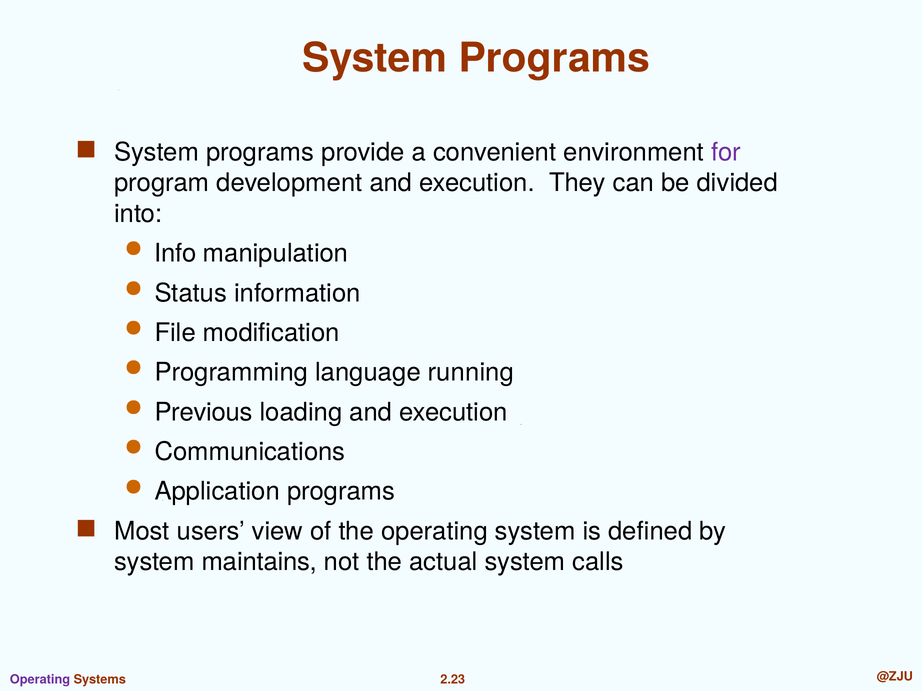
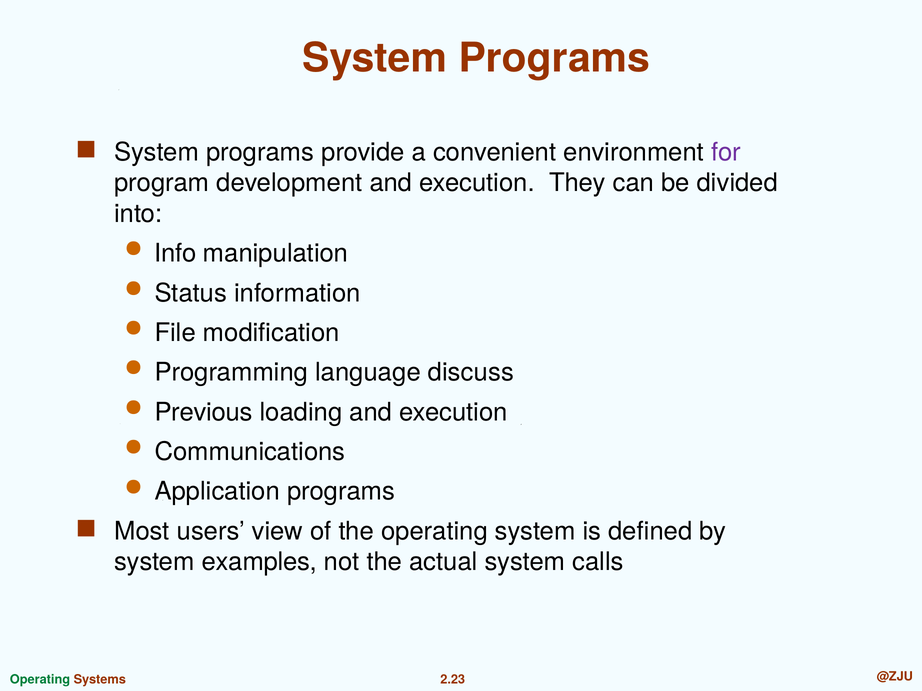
running: running -> discuss
maintains: maintains -> examples
Operating at (40, 680) colour: purple -> green
